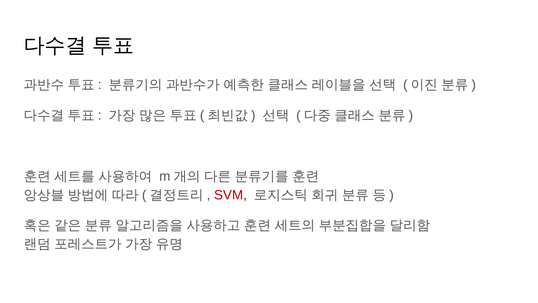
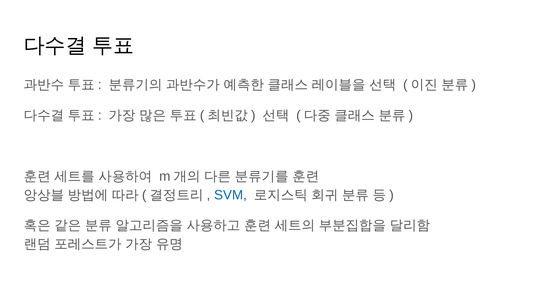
SVM colour: red -> blue
